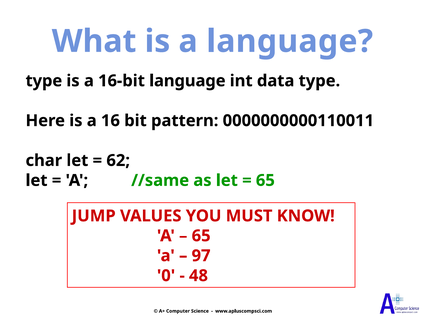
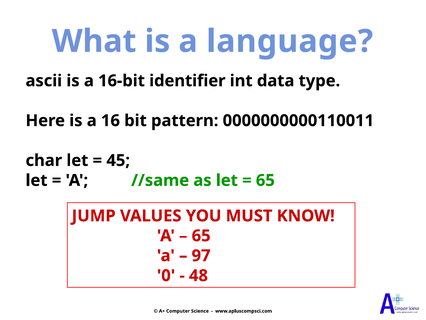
type at (44, 81): type -> ascii
16-bit language: language -> identifier
62: 62 -> 45
